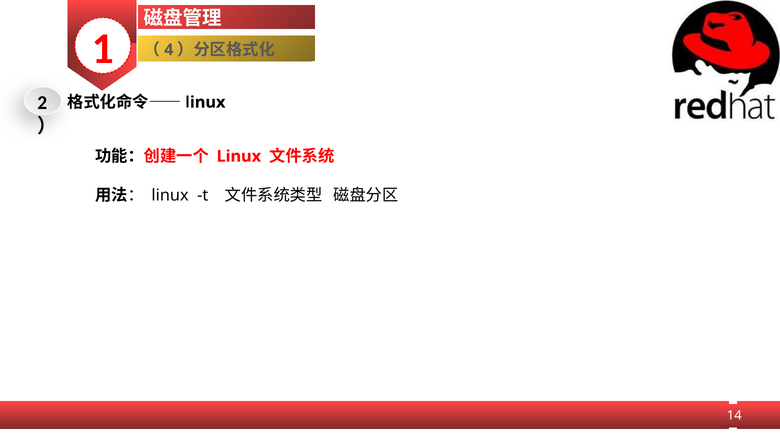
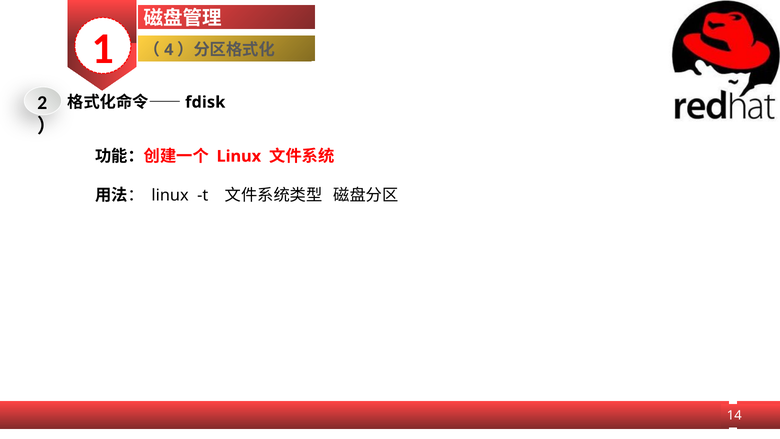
linux at (205, 102): linux -> fdisk
